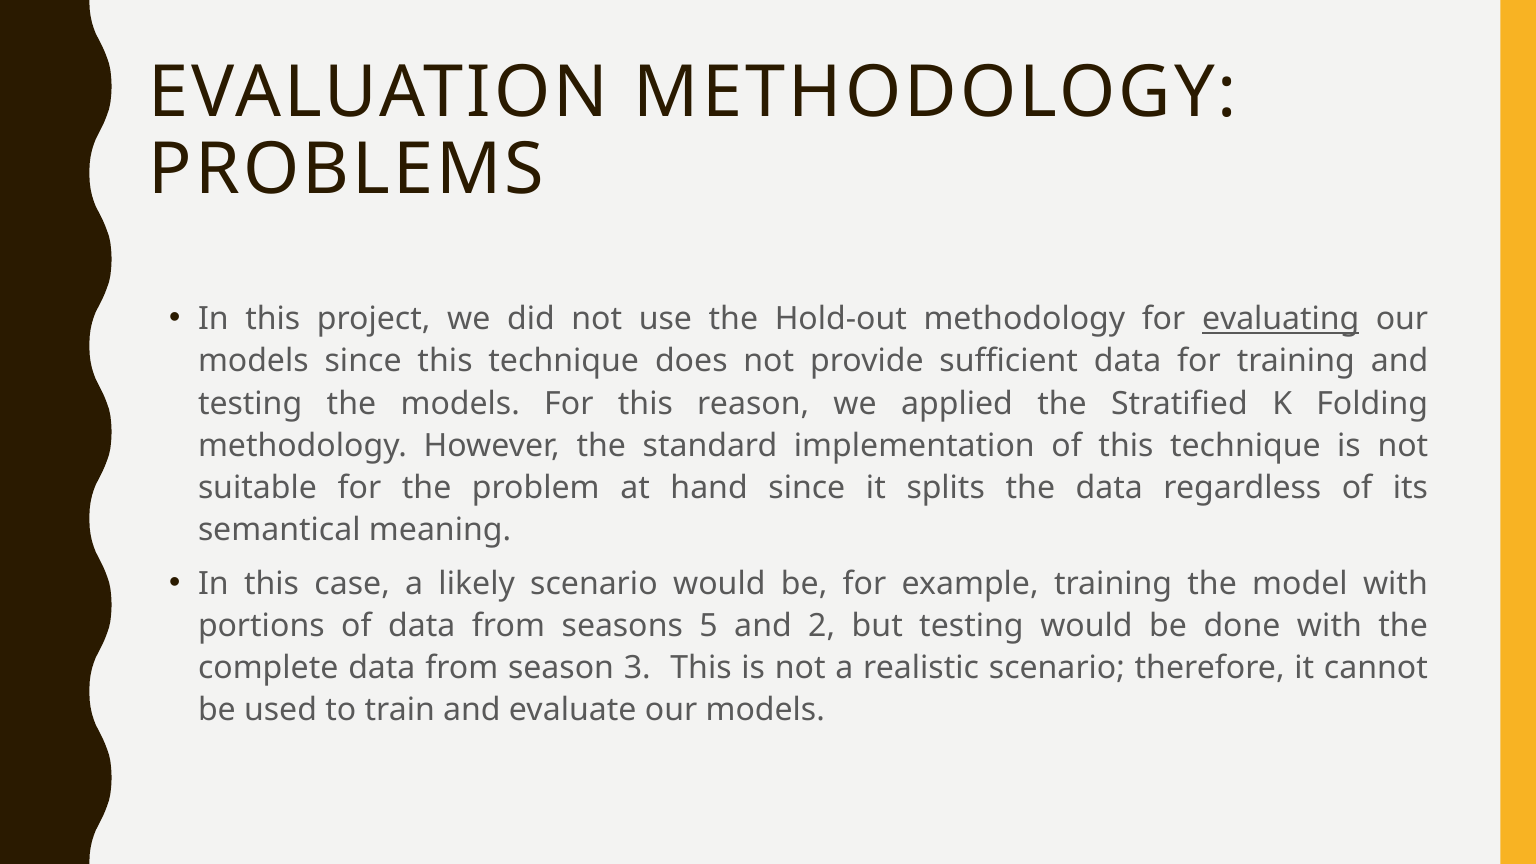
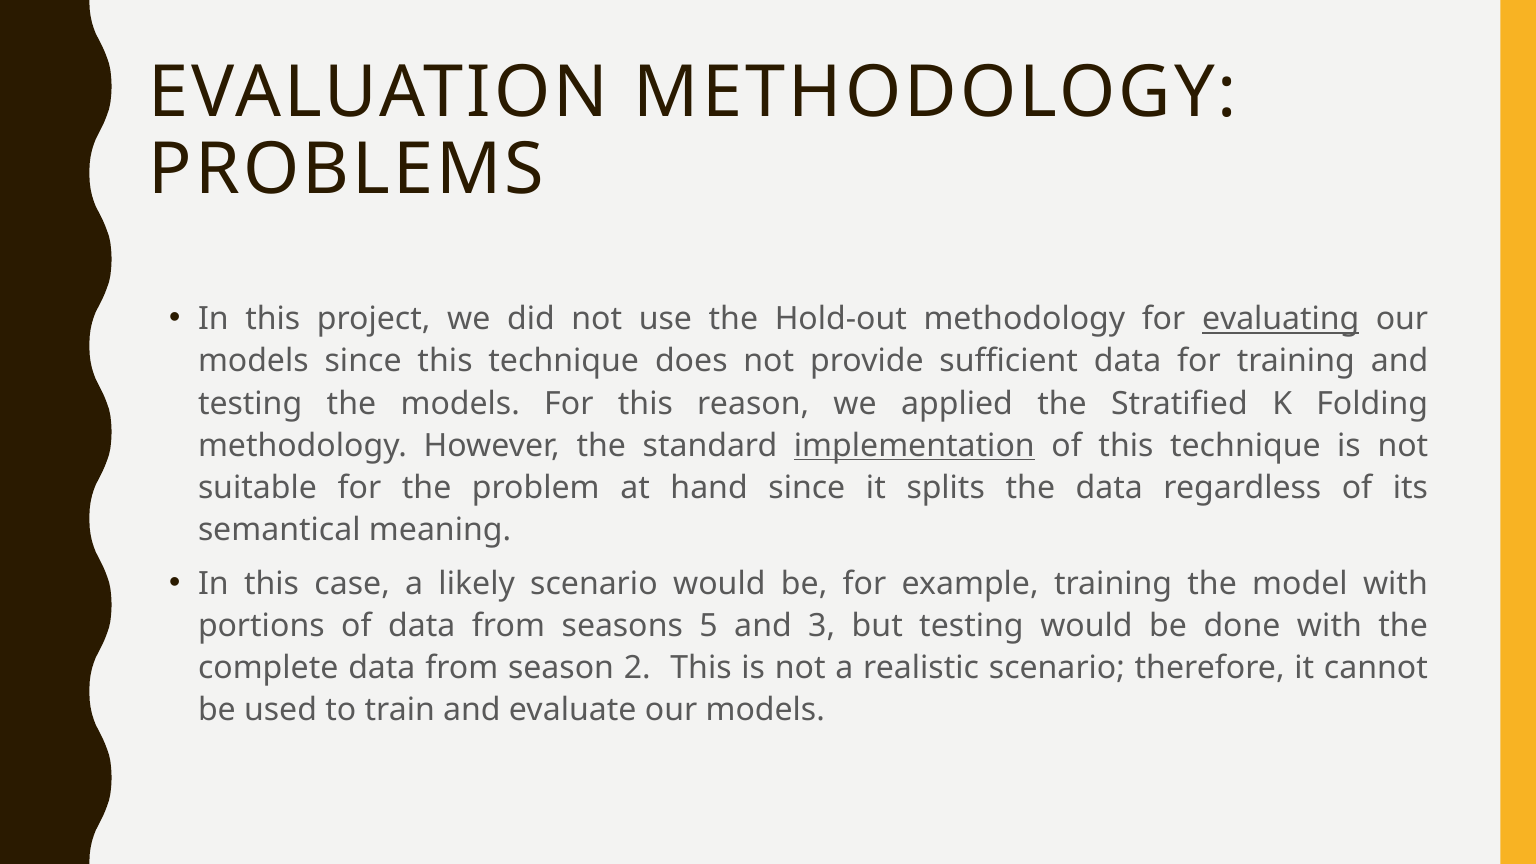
implementation underline: none -> present
2: 2 -> 3
3: 3 -> 2
